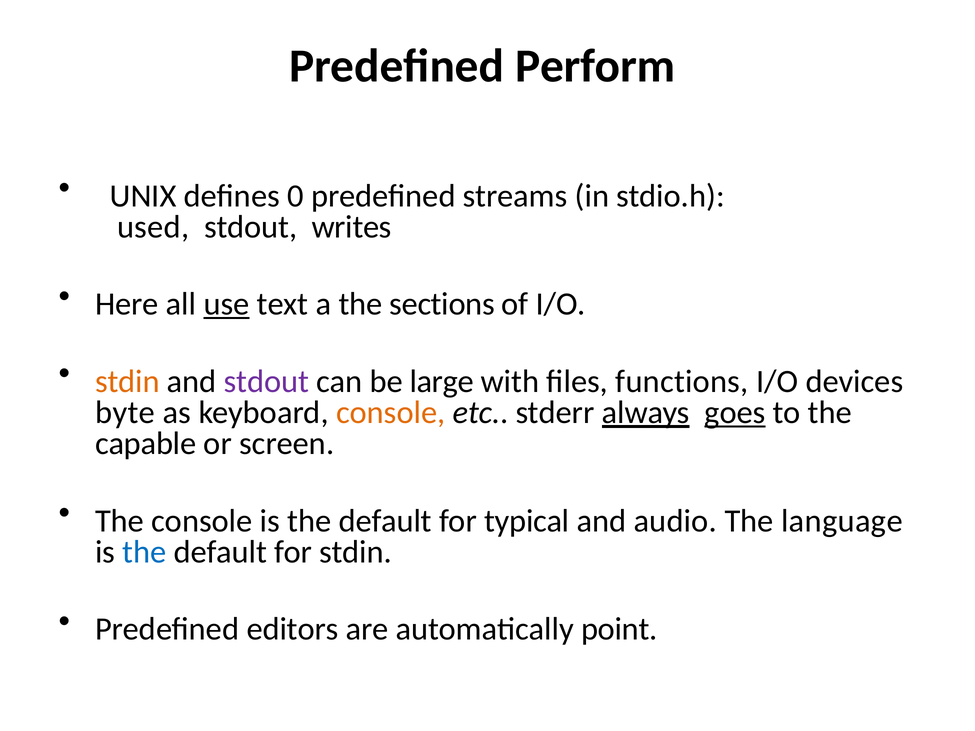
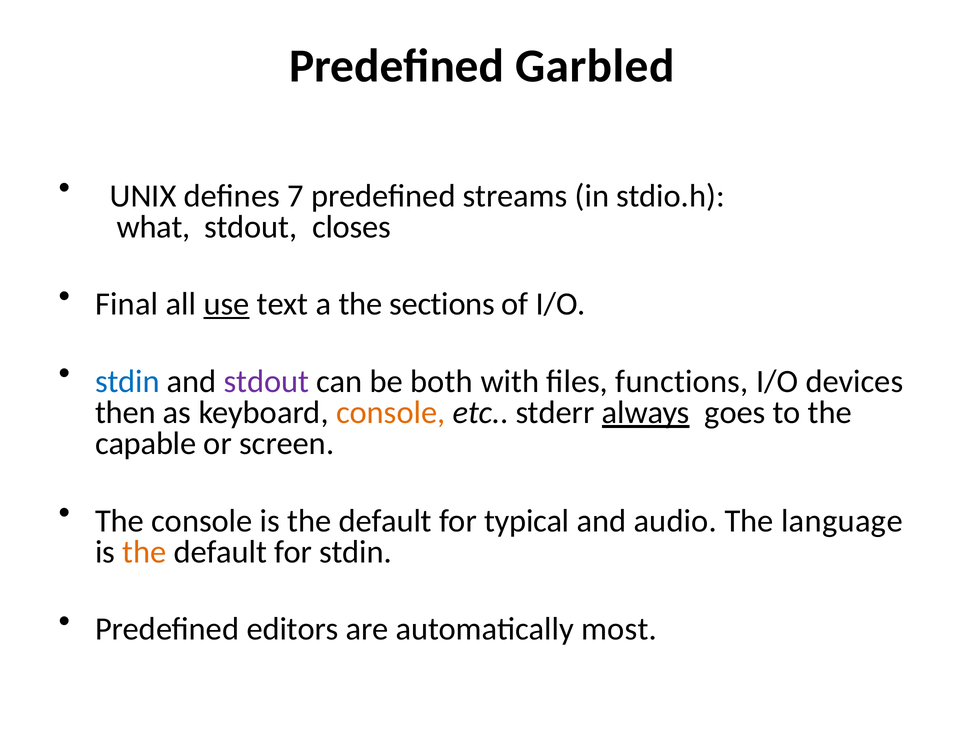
Perform: Perform -> Garbled
0: 0 -> 7
used: used -> what
writes: writes -> closes
Here: Here -> Final
stdin at (127, 381) colour: orange -> blue
large: large -> both
byte: byte -> then
goes underline: present -> none
the at (145, 552) colour: blue -> orange
point: point -> most
